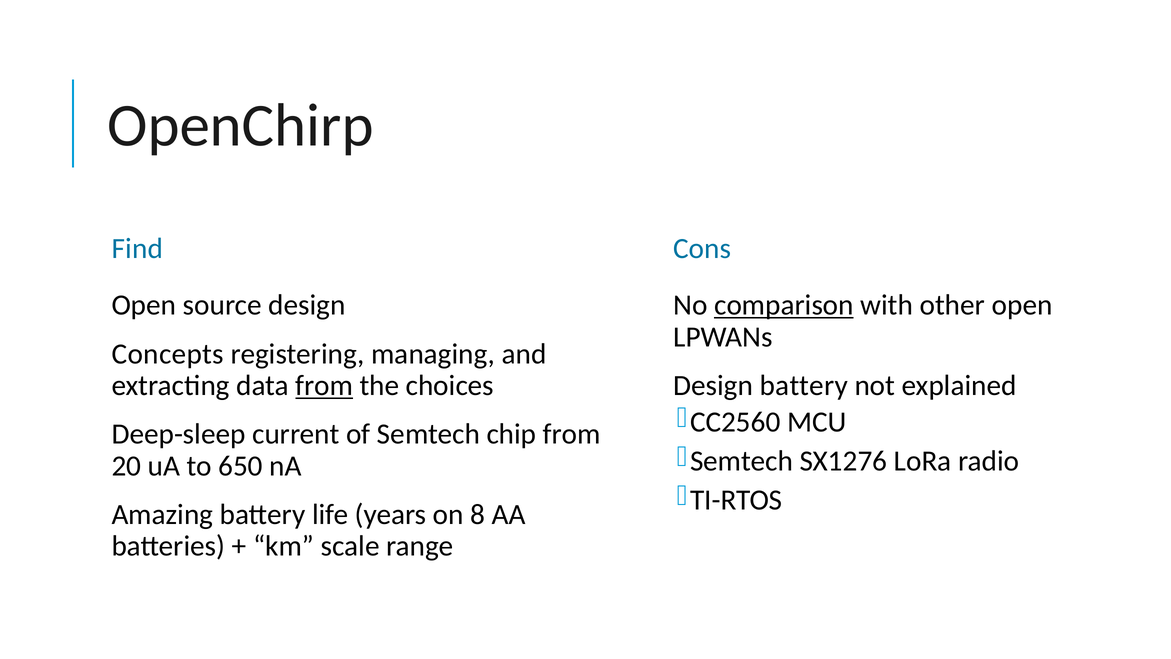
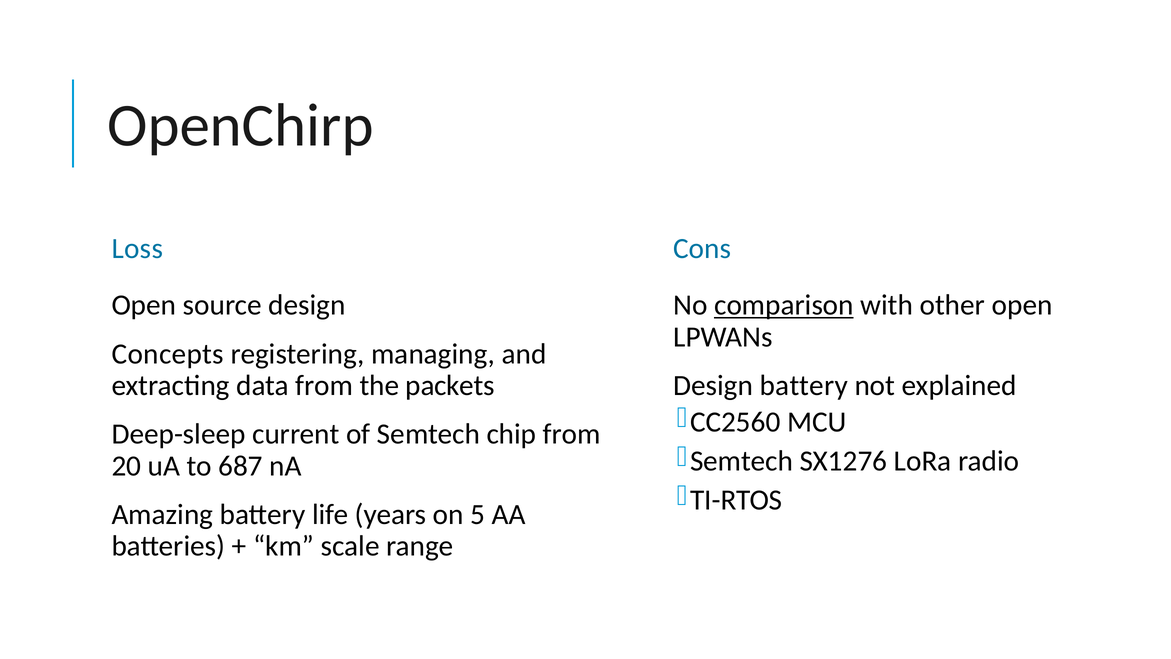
Find: Find -> Loss
from at (324, 385) underline: present -> none
choices: choices -> packets
650: 650 -> 687
8: 8 -> 5
